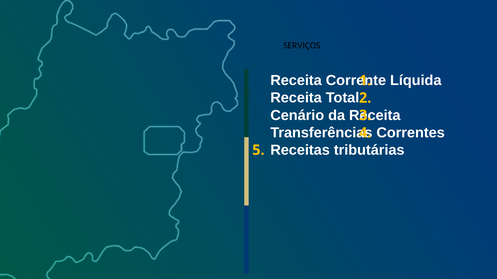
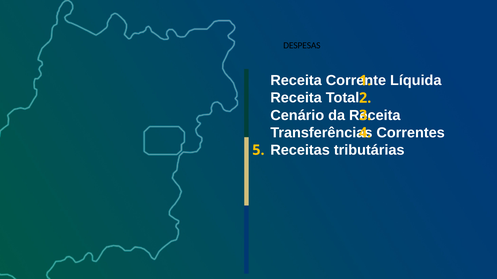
SERVIÇOS: SERVIÇOS -> DESPESAS
